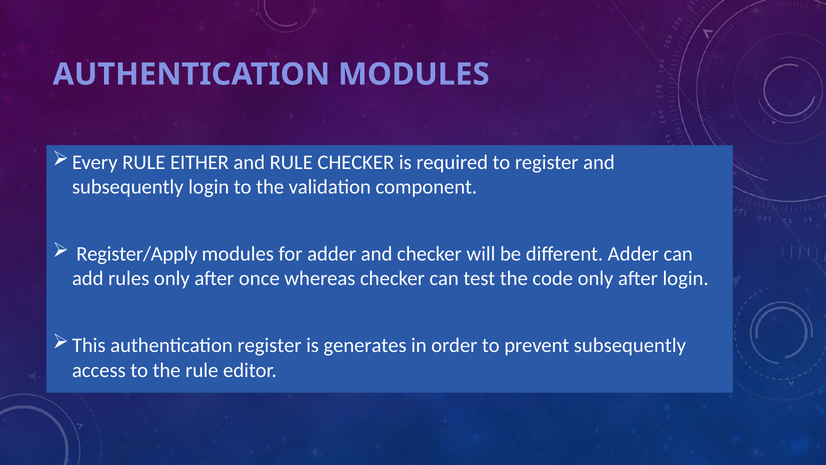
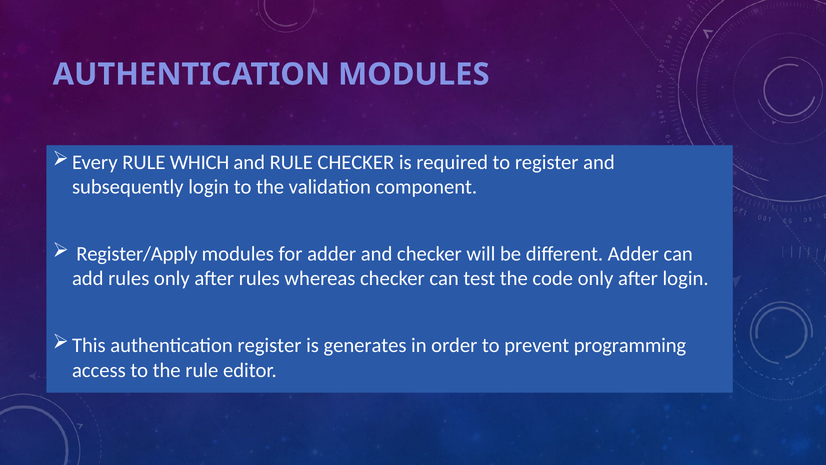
EITHER: EITHER -> WHICH
after once: once -> rules
prevent subsequently: subsequently -> programming
